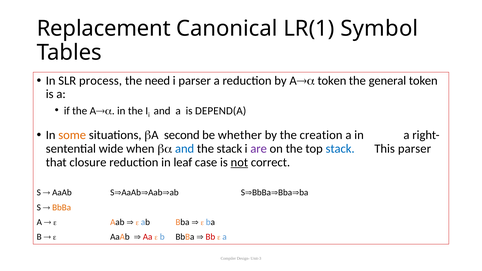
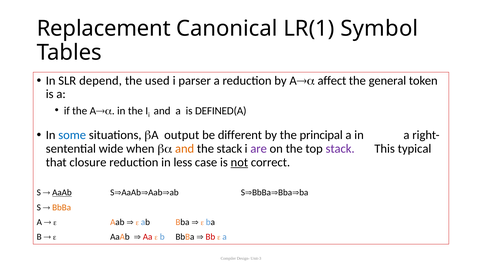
process: process -> depend
need: need -> used
A token: token -> affect
DEPEND(A: DEPEND(A -> DEFINED(A
some colour: orange -> blue
second: second -> output
whether: whether -> different
creation: creation -> principal
and at (185, 149) colour: blue -> orange
stack at (340, 149) colour: blue -> purple
This parser: parser -> typical
leaf: leaf -> less
AaAb at (62, 193) underline: none -> present
